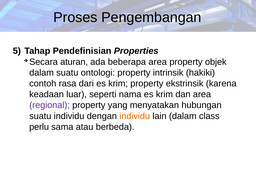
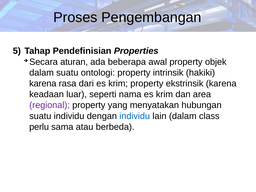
beberapa area: area -> awal
contoh at (43, 84): contoh -> karena
individu at (135, 116) colour: orange -> blue
